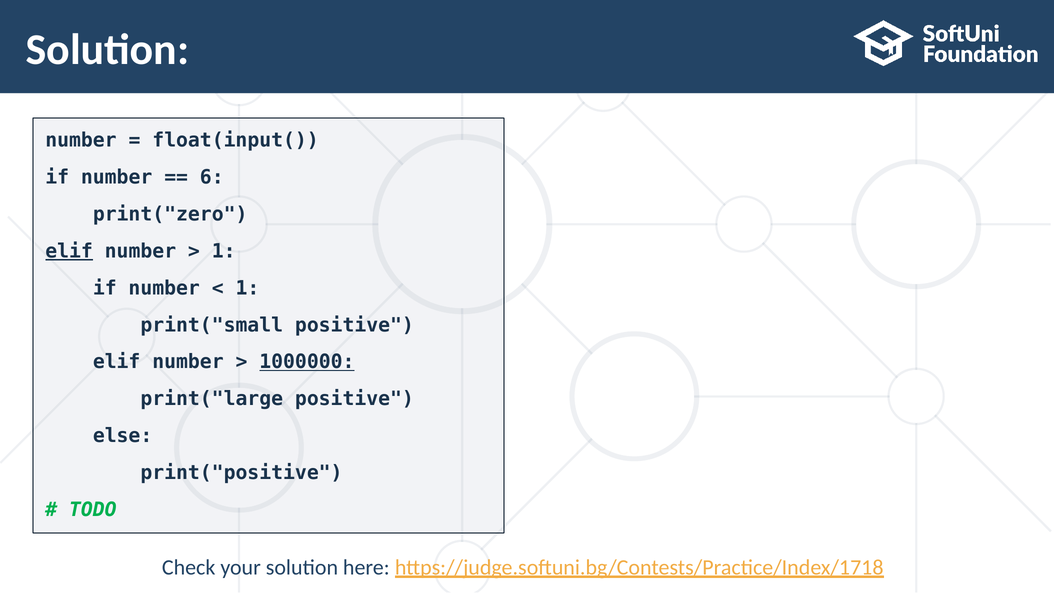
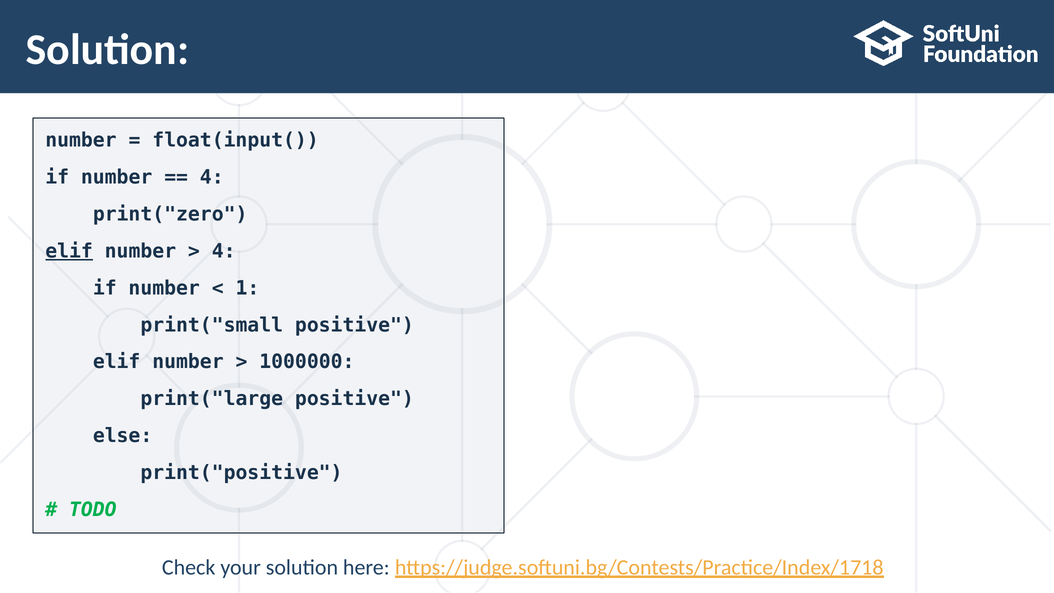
6 at (212, 177): 6 -> 4
1 at (224, 251): 1 -> 4
1000000 underline: present -> none
